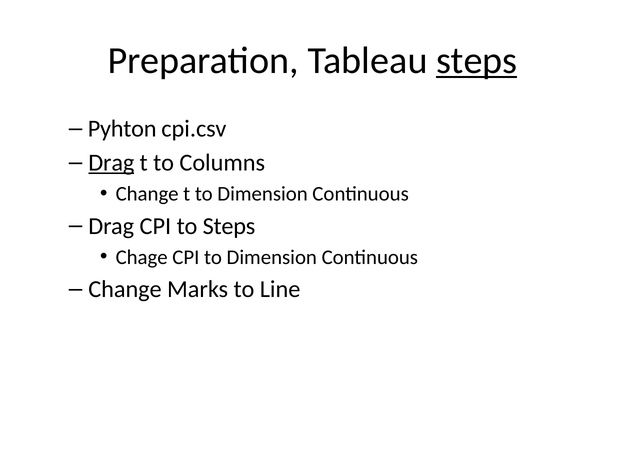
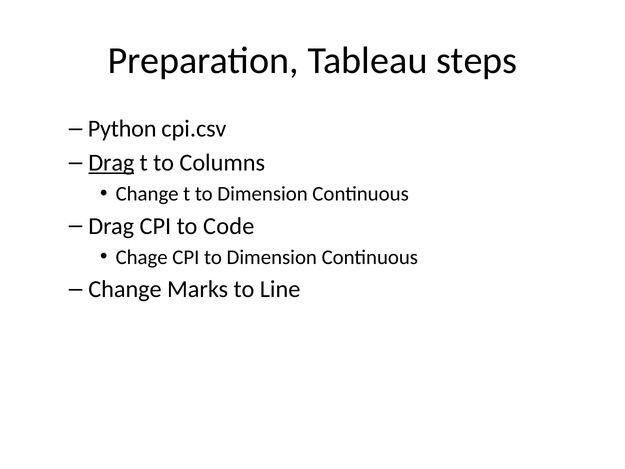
steps at (477, 61) underline: present -> none
Pyhton: Pyhton -> Python
to Steps: Steps -> Code
